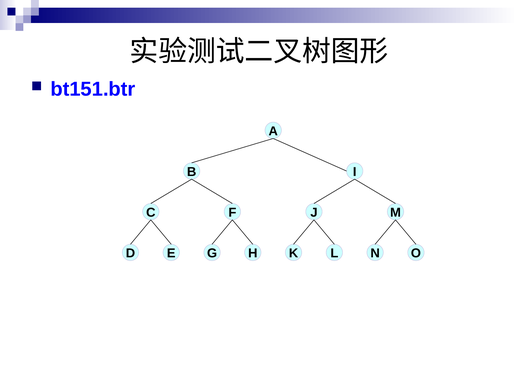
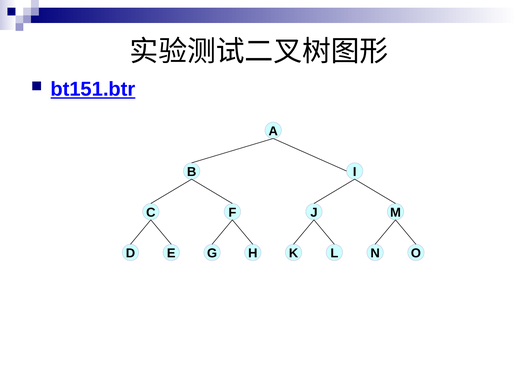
bt151.btr underline: none -> present
